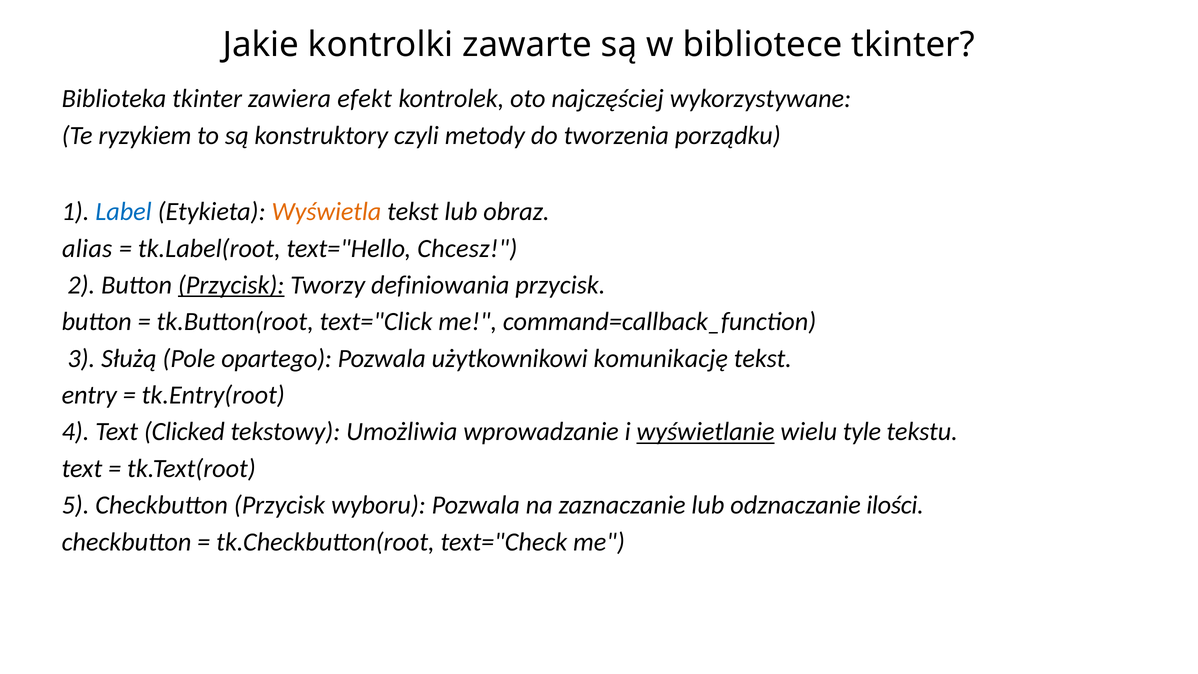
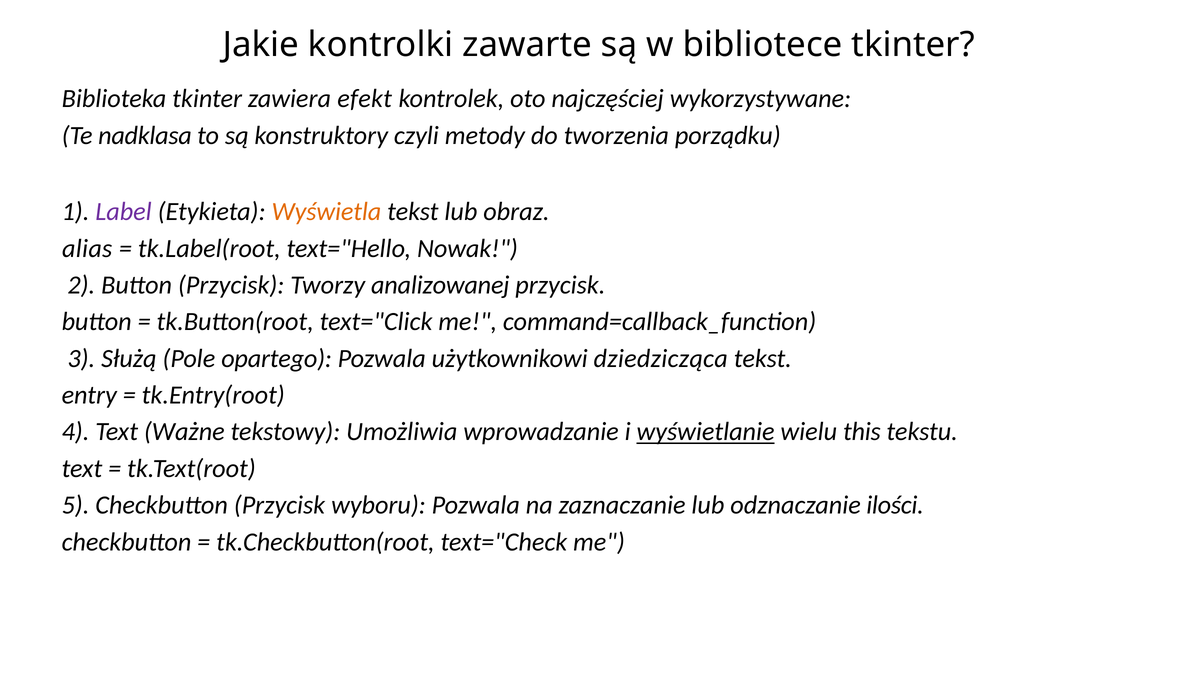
ryzykiem: ryzykiem -> nadklasa
Label colour: blue -> purple
Chcesz: Chcesz -> Nowak
Przycisk at (231, 285) underline: present -> none
definiowania: definiowania -> analizowanej
komunikację: komunikację -> dziedzicząca
Clicked: Clicked -> Ważne
tyle: tyle -> this
